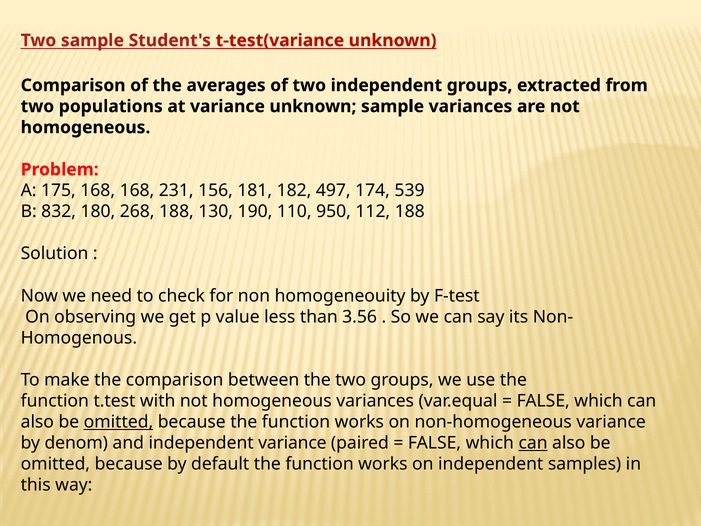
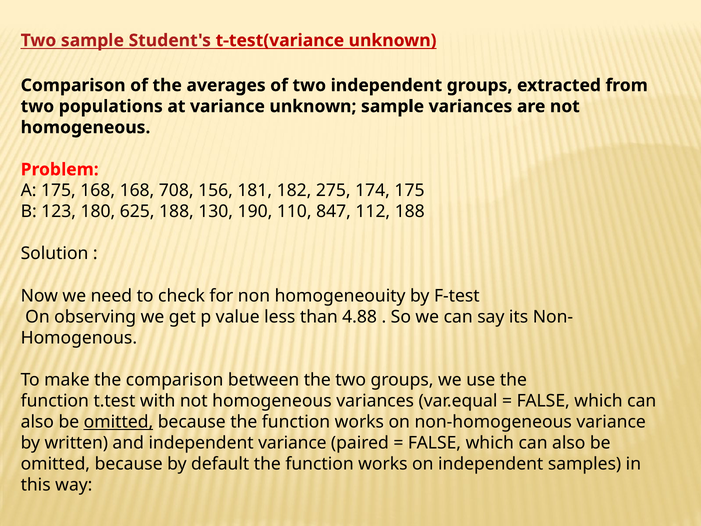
231: 231 -> 708
497: 497 -> 275
174 539: 539 -> 175
832: 832 -> 123
268: 268 -> 625
950: 950 -> 847
3.56: 3.56 -> 4.88
denom: denom -> written
can at (533, 443) underline: present -> none
